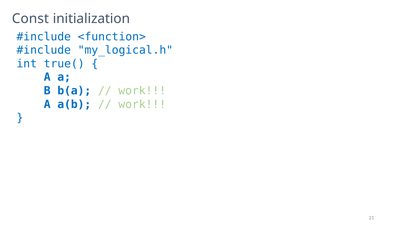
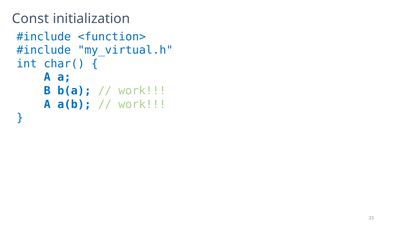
my_logical.h: my_logical.h -> my_virtual.h
true(: true( -> char(
